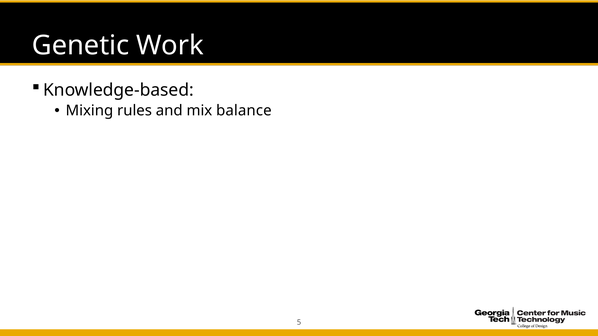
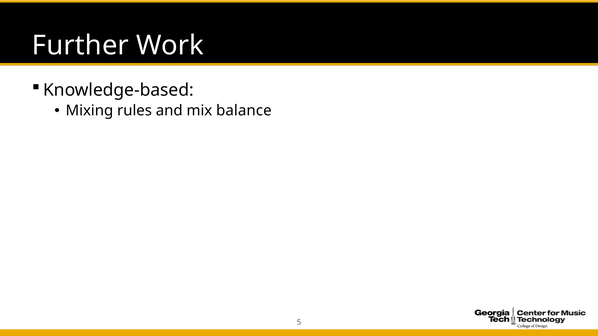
Genetic: Genetic -> Further
